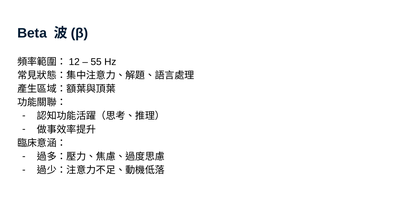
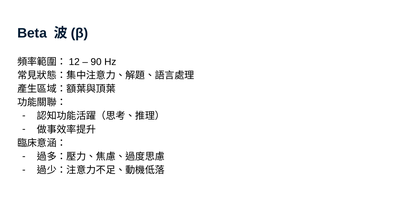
55: 55 -> 90
